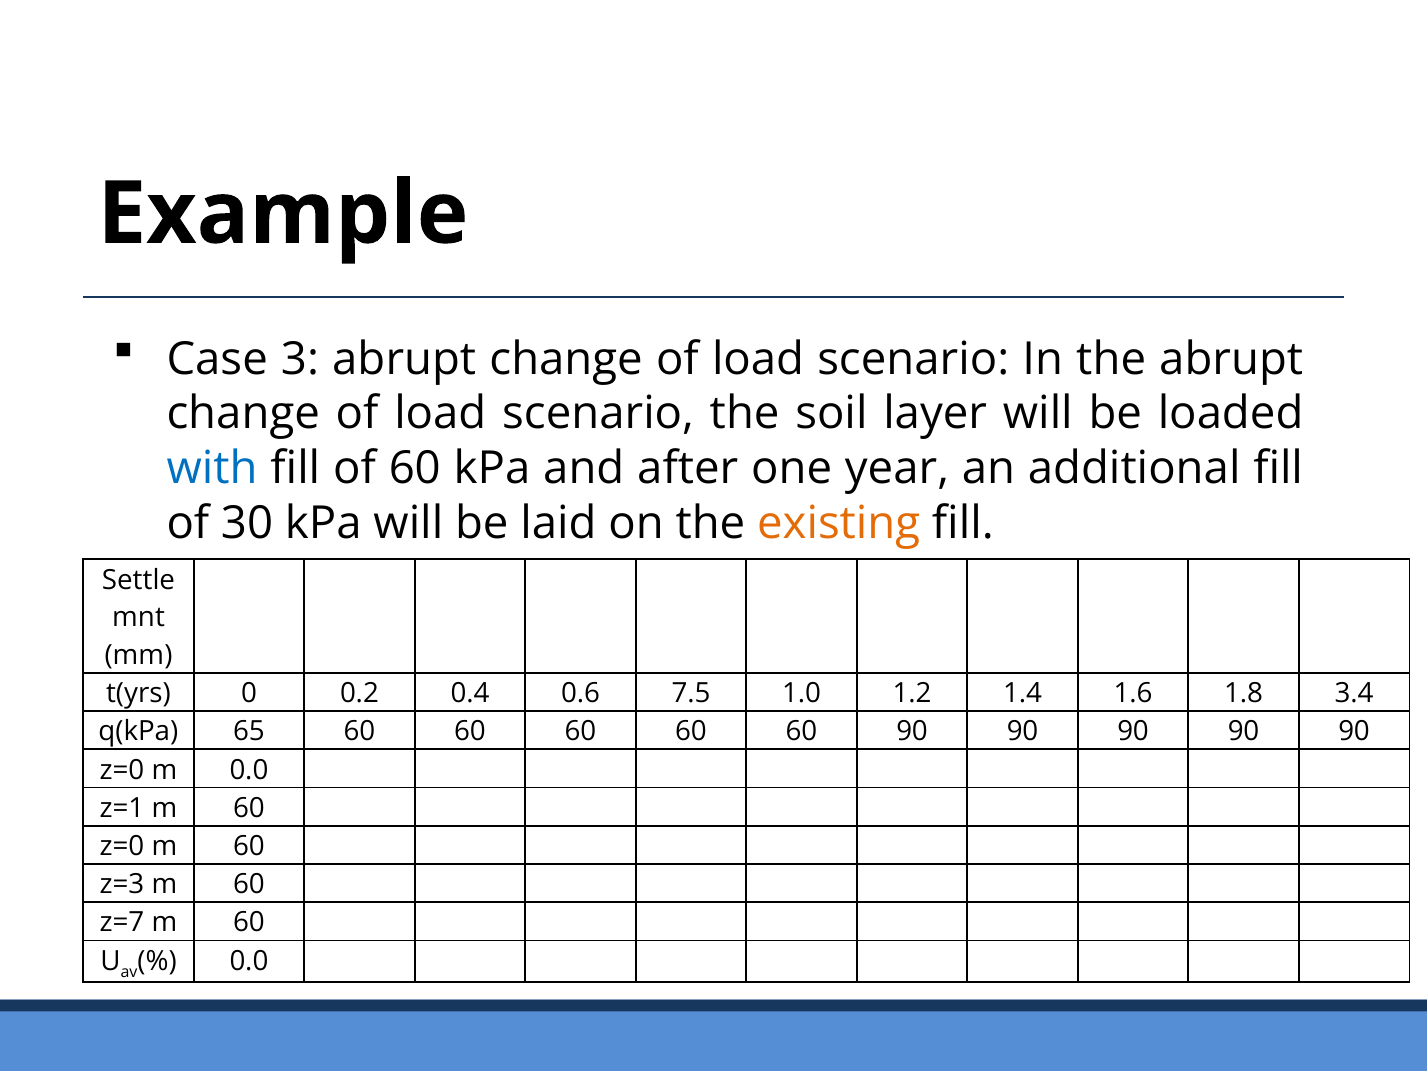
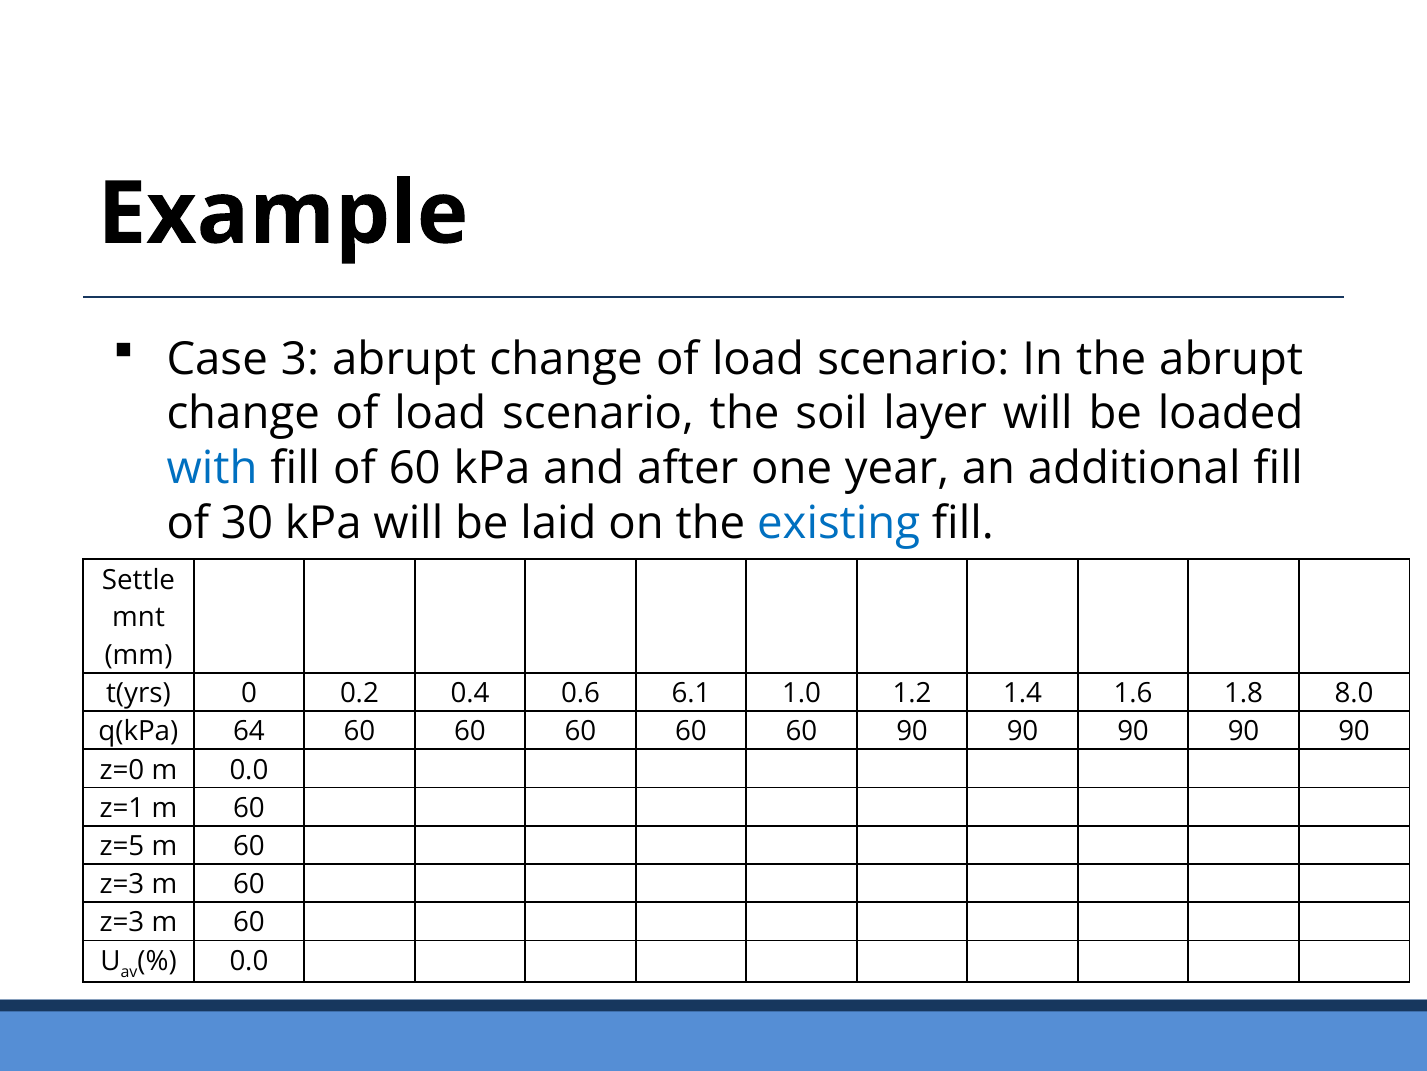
existing colour: orange -> blue
7.5: 7.5 -> 6.1
3.4: 3.4 -> 8.0
65: 65 -> 64
z=0 at (122, 846): z=0 -> z=5
z=7 at (122, 922): z=7 -> z=3
